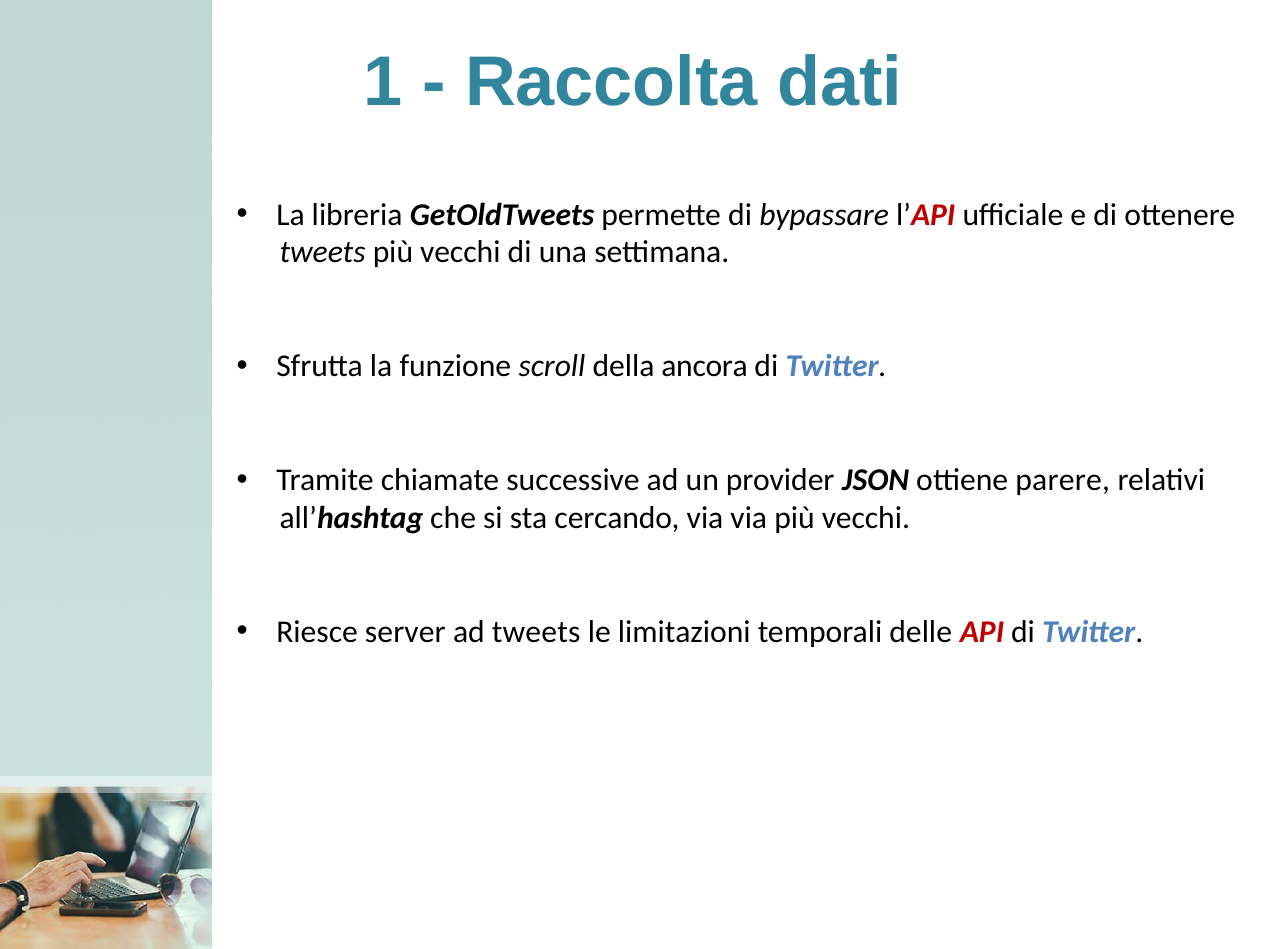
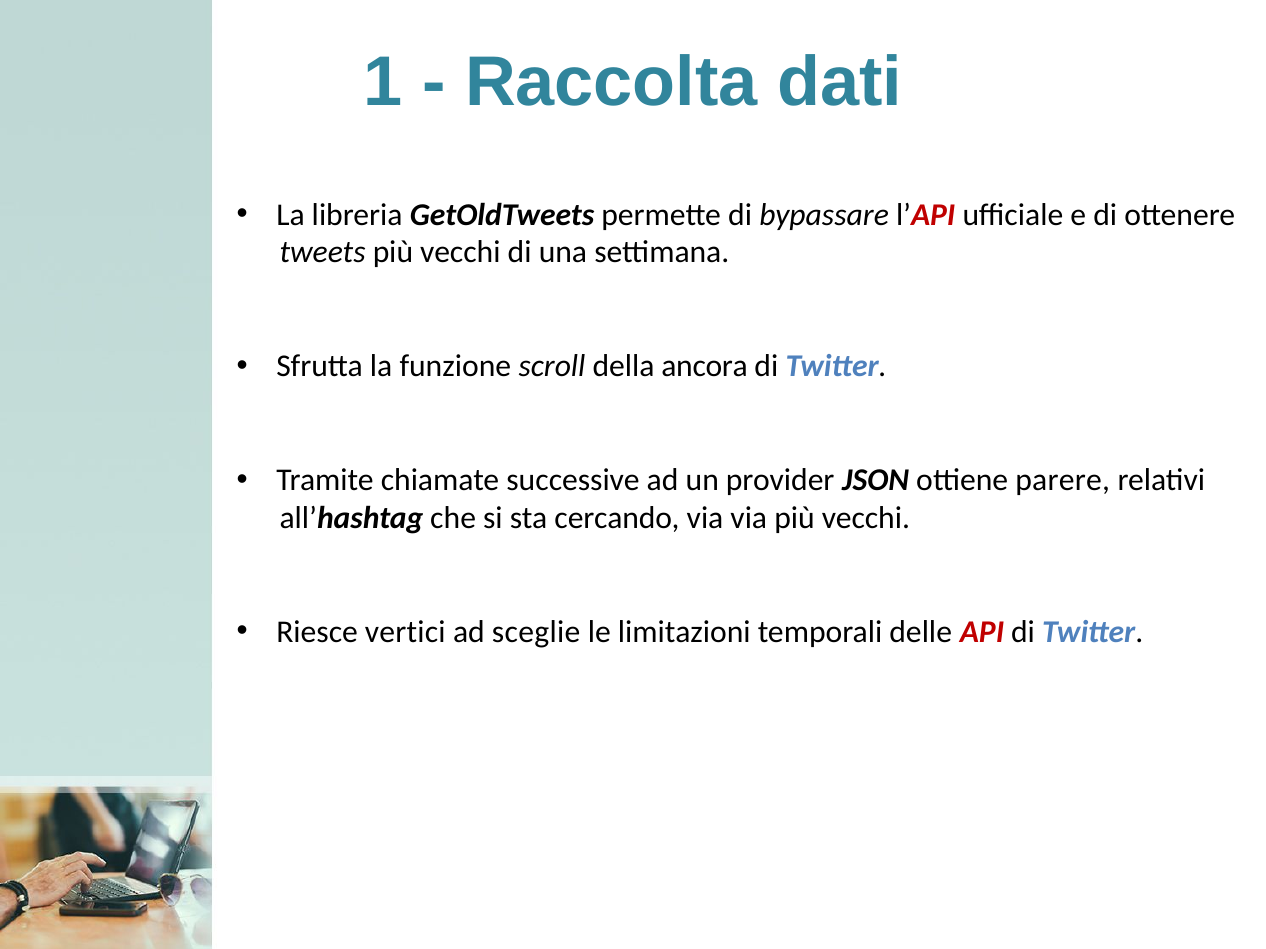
server: server -> vertici
ad tweets: tweets -> sceglie
